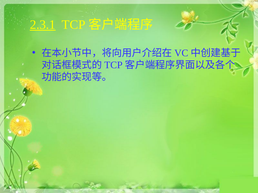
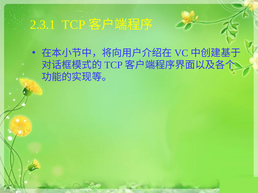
2.3.1 underline: present -> none
